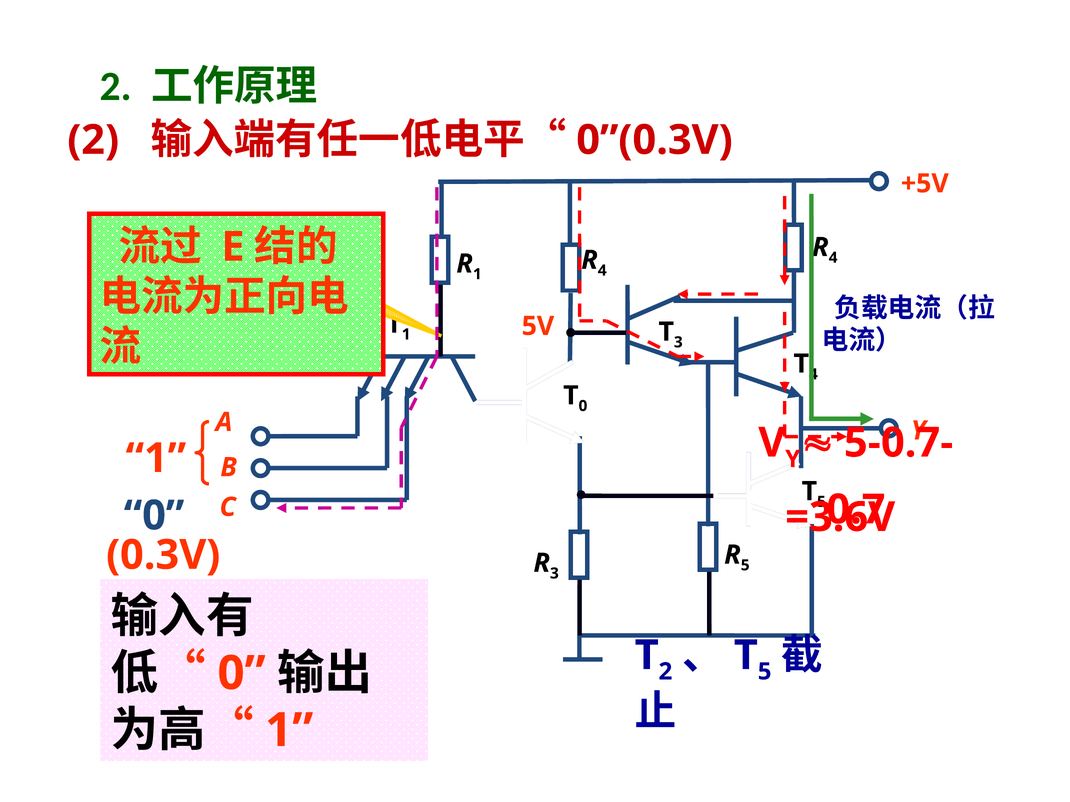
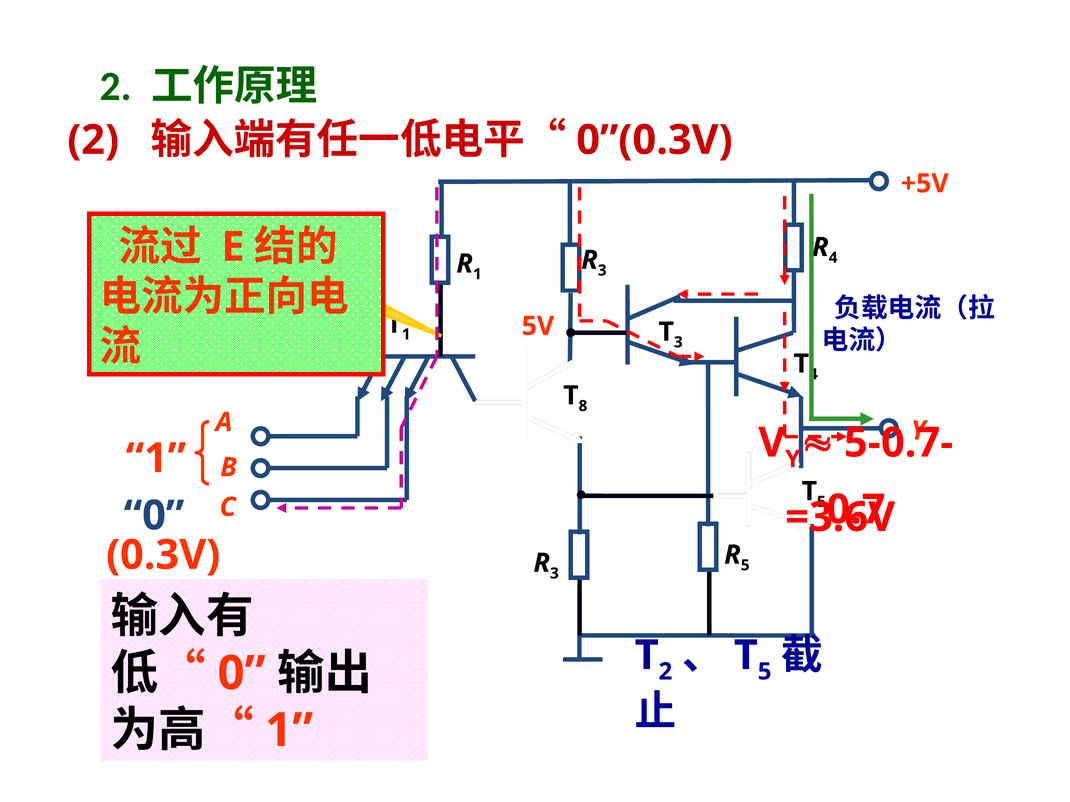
4 at (602, 271): 4 -> 3
0 at (583, 406): 0 -> 8
